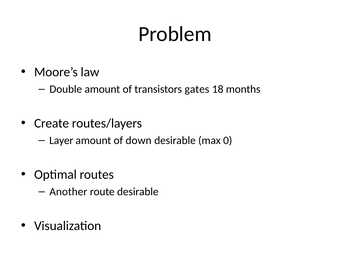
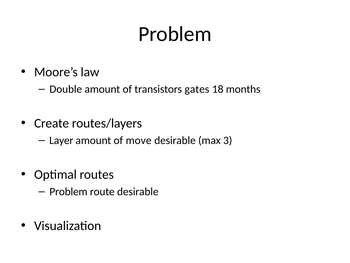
down: down -> move
0: 0 -> 3
Another at (68, 191): Another -> Problem
